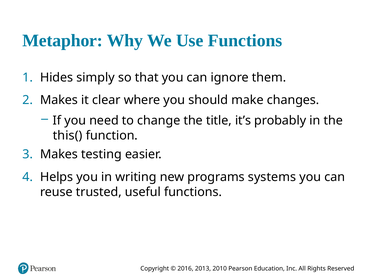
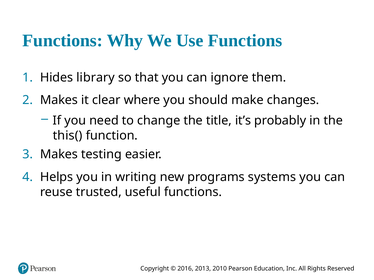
Metaphor at (63, 41): Metaphor -> Functions
simply: simply -> library
